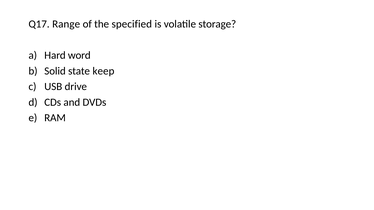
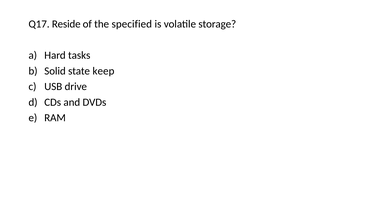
Range: Range -> Reside
word: word -> tasks
